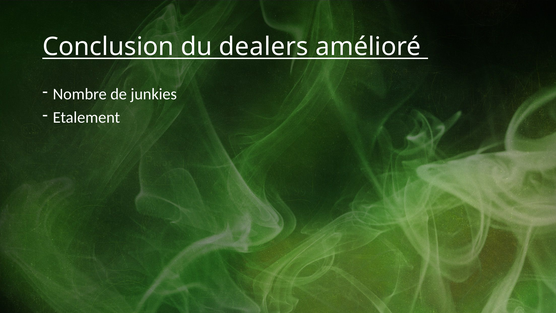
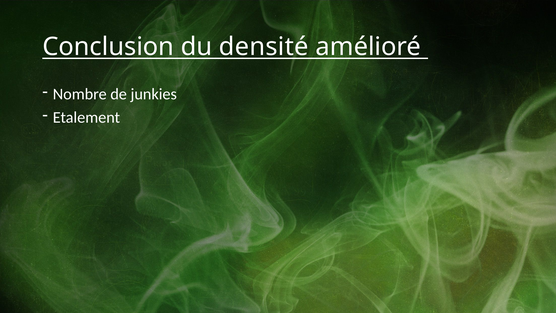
dealers: dealers -> densité
